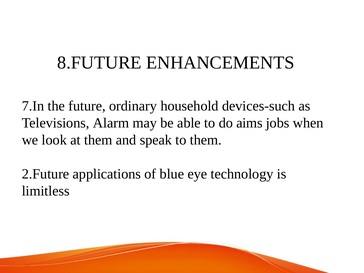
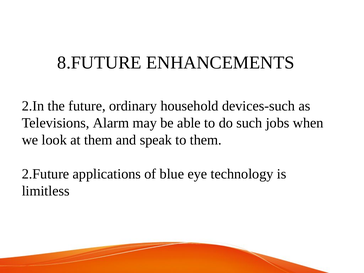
7.In: 7.In -> 2.In
aims: aims -> such
